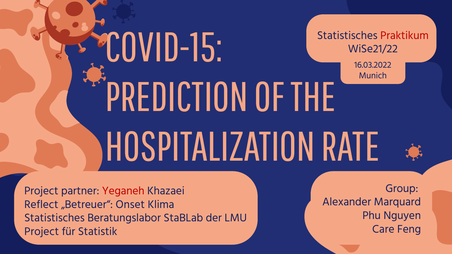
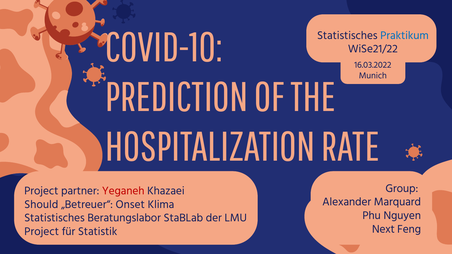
COVID-15: COVID-15 -> COVID-10
Praktikum colour: red -> blue
Reflect: Reflect -> Should
Care: Care -> Next
